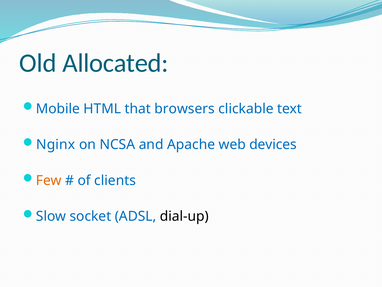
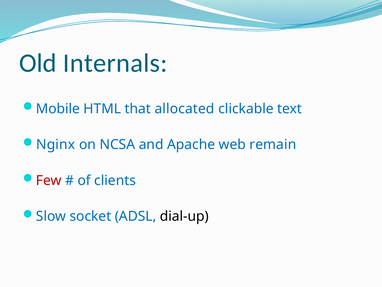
Allocated: Allocated -> Internals
browsers: browsers -> allocated
devices: devices -> remain
Few colour: orange -> red
